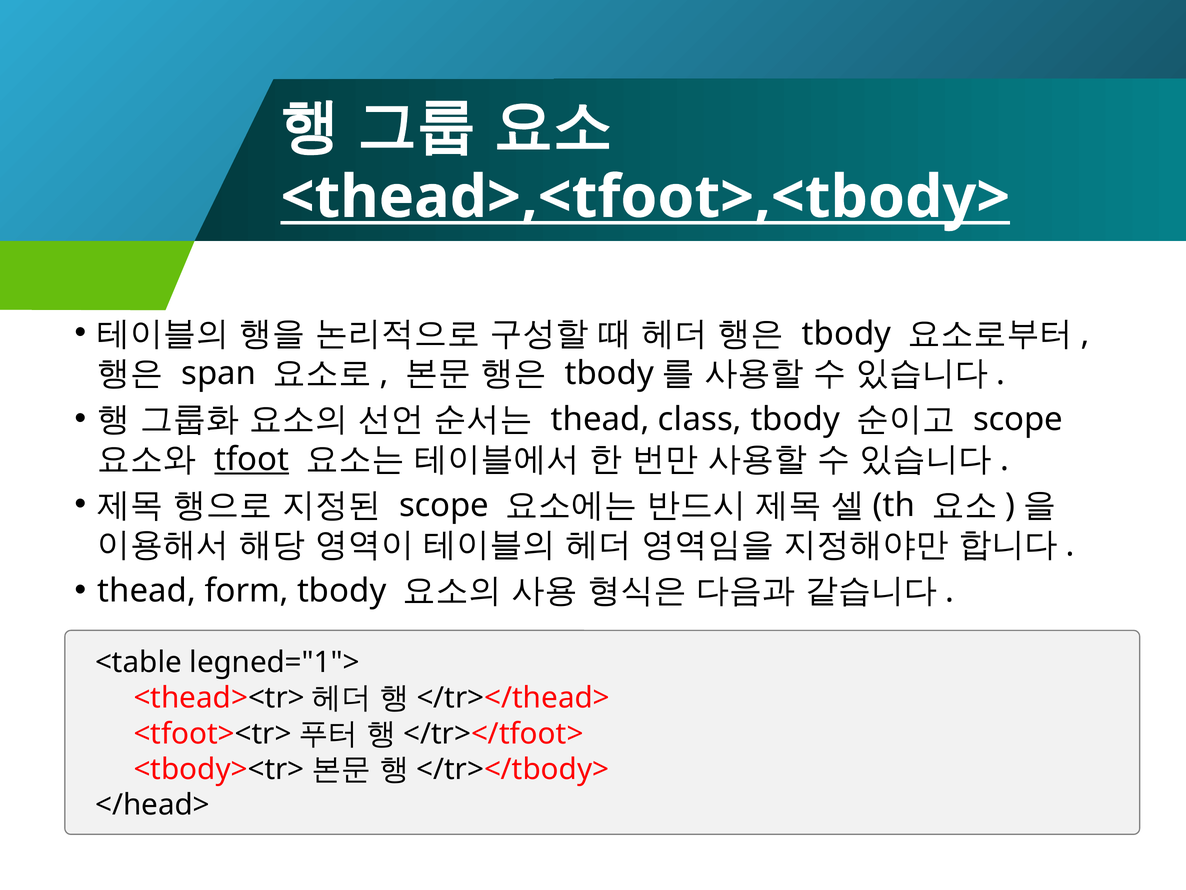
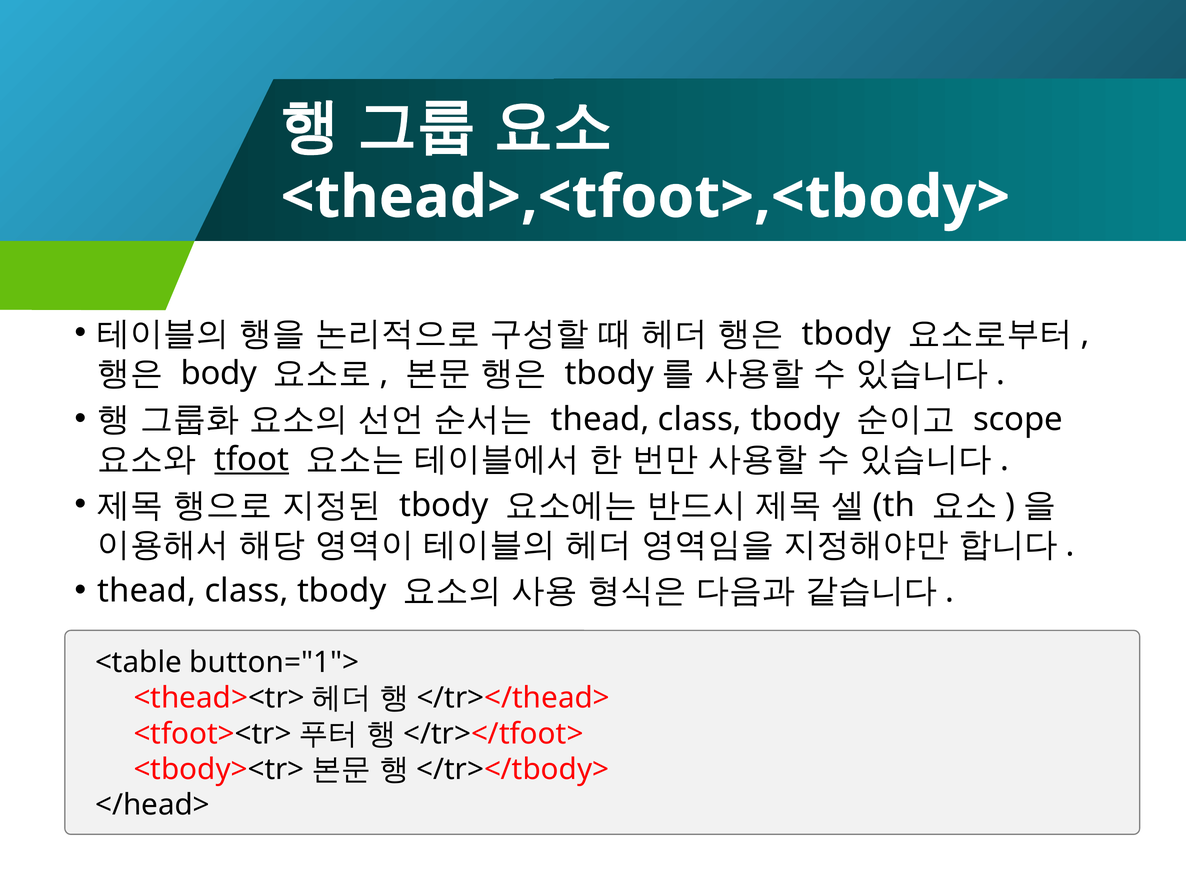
<thead>,<tfoot>,<tbody> underline: present -> none
span: span -> body
scope at (444, 505): scope -> tbody
form at (247, 591): form -> class
legned="1">: legned="1"> -> button="1">
